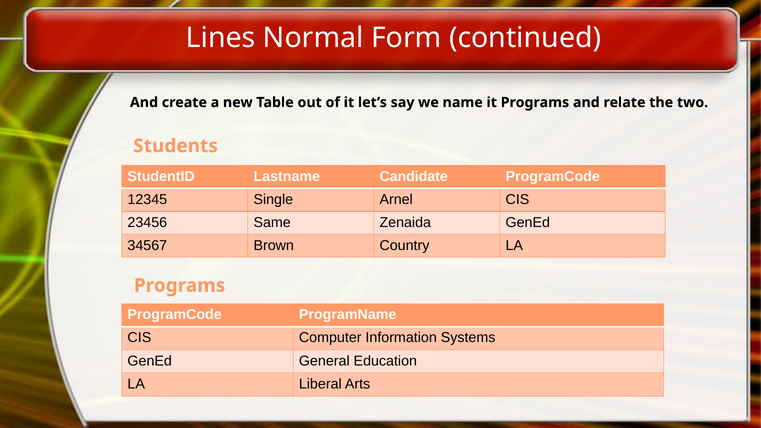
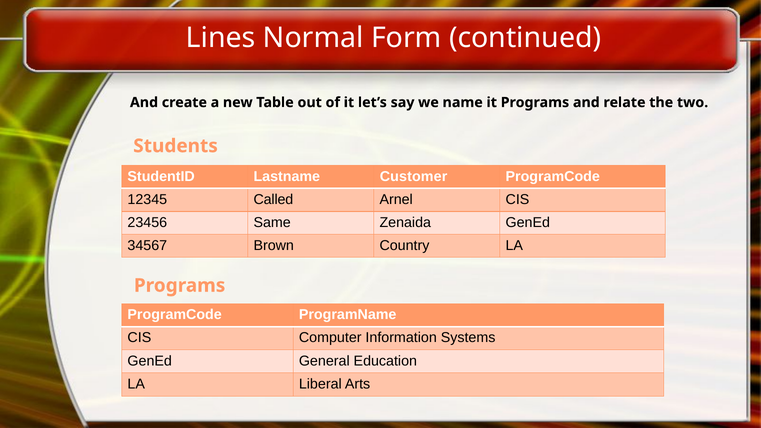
Candidate: Candidate -> Customer
Single: Single -> Called
